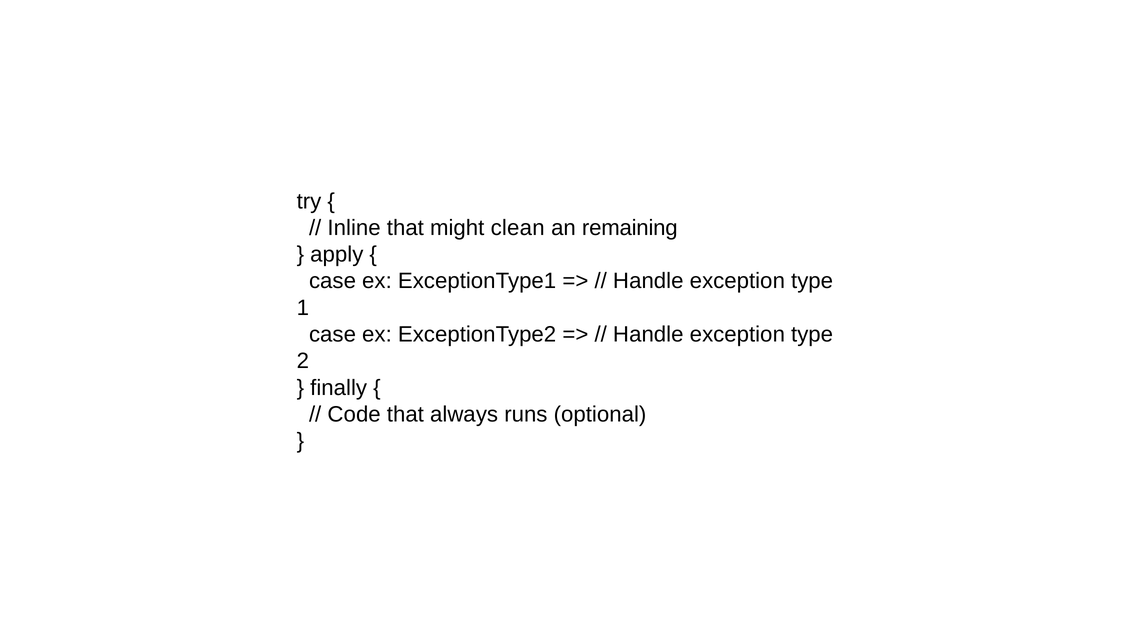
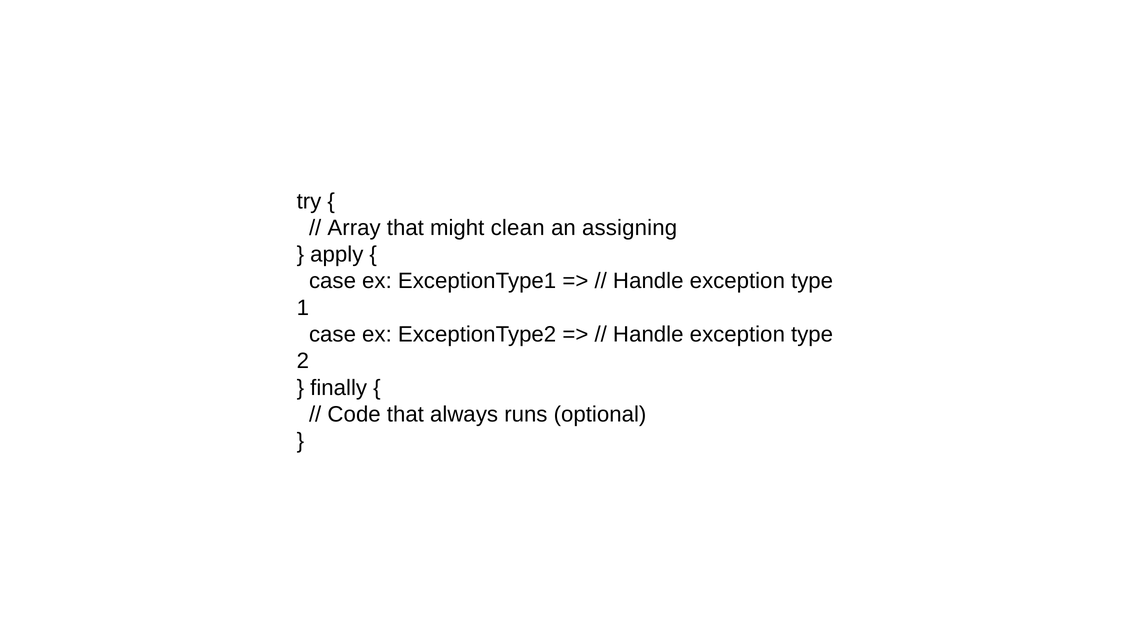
Inline: Inline -> Array
remaining: remaining -> assigning
